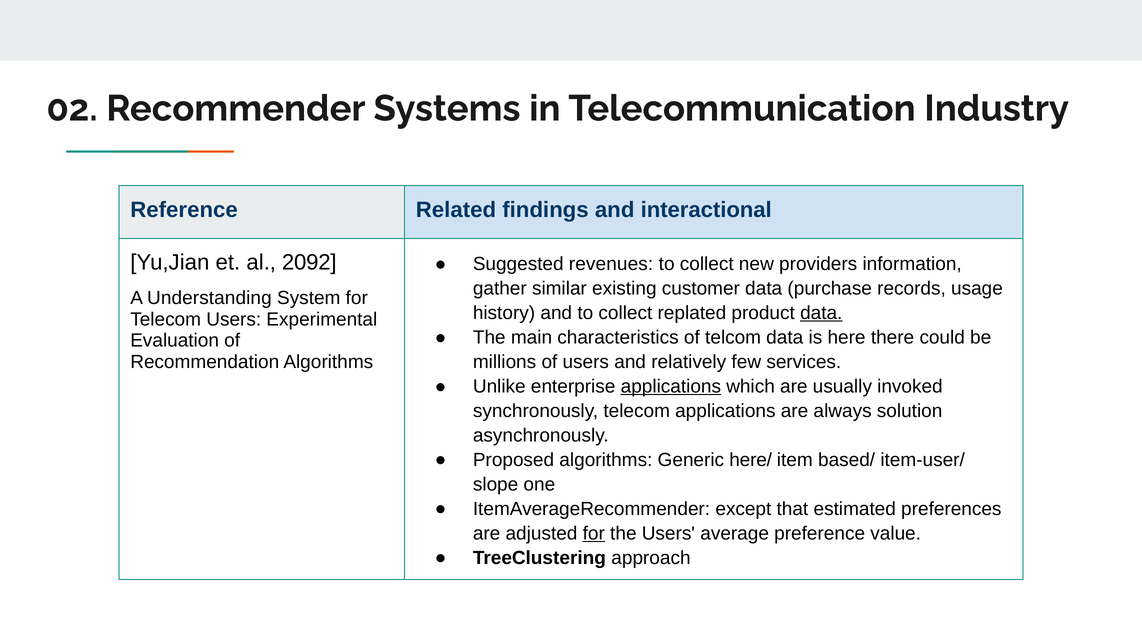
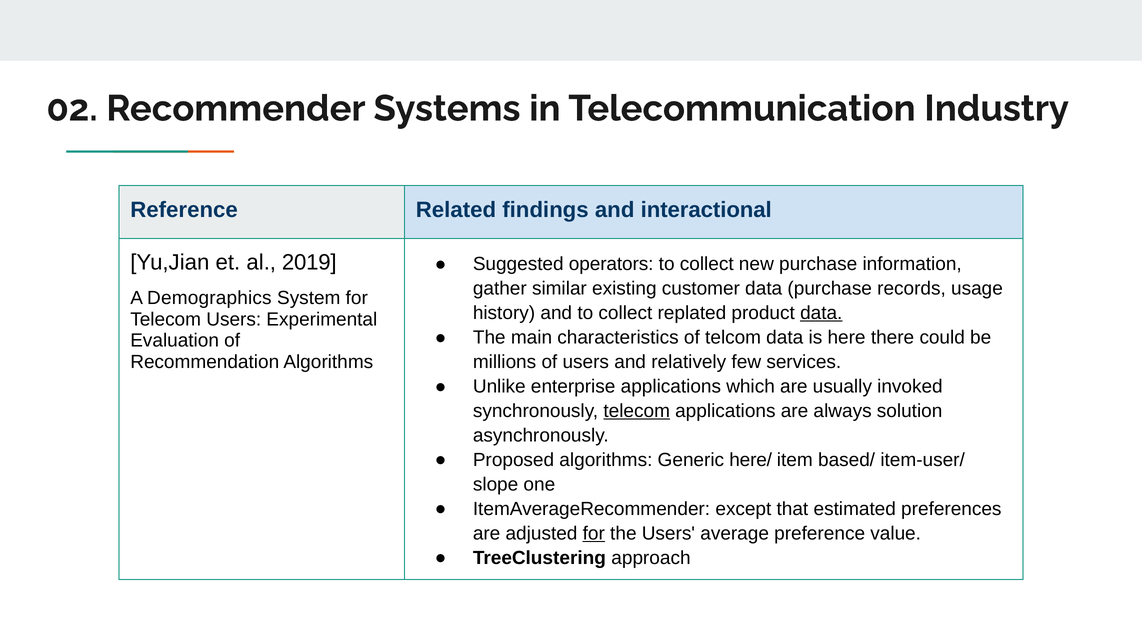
2092: 2092 -> 2019
revenues: revenues -> operators
new providers: providers -> purchase
Understanding: Understanding -> Demographics
applications at (671, 387) underline: present -> none
telecom at (637, 411) underline: none -> present
